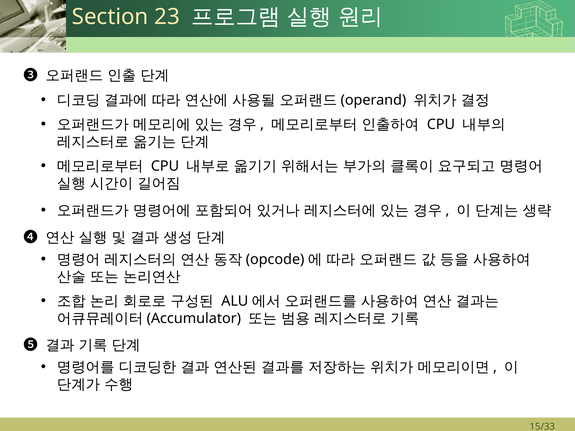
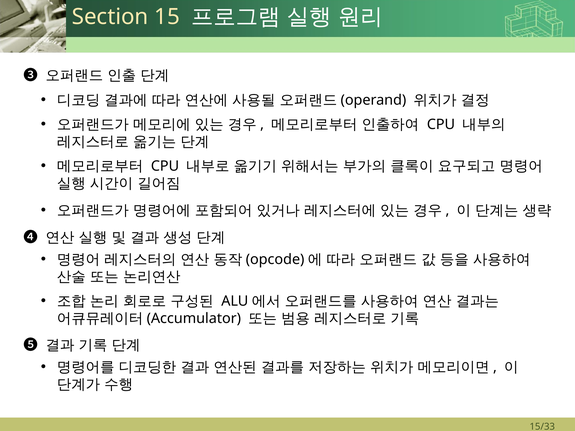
23: 23 -> 15
